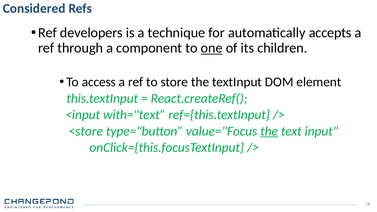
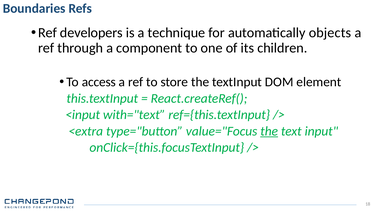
Considered: Considered -> Boundaries
accepts: accepts -> objects
one underline: present -> none
<store: <store -> <extra
